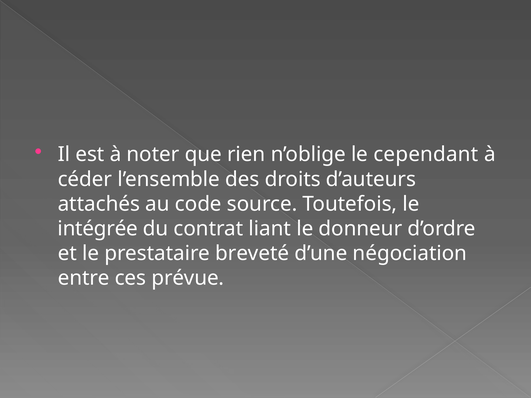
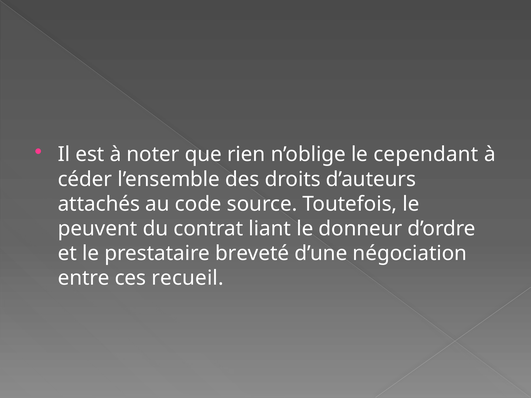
intégrée: intégrée -> peuvent
prévue: prévue -> recueil
